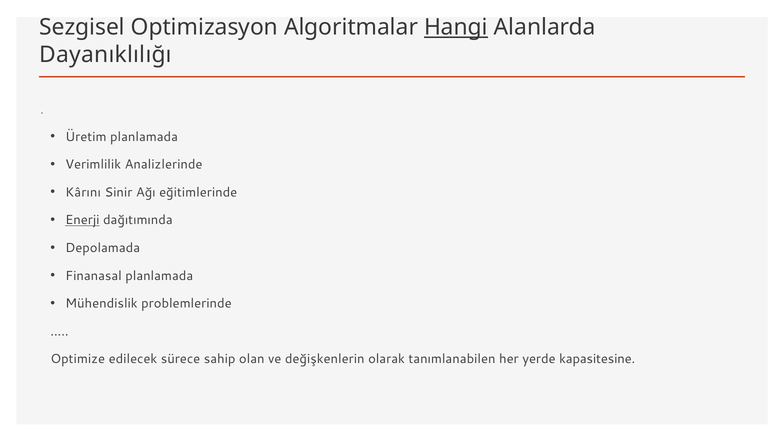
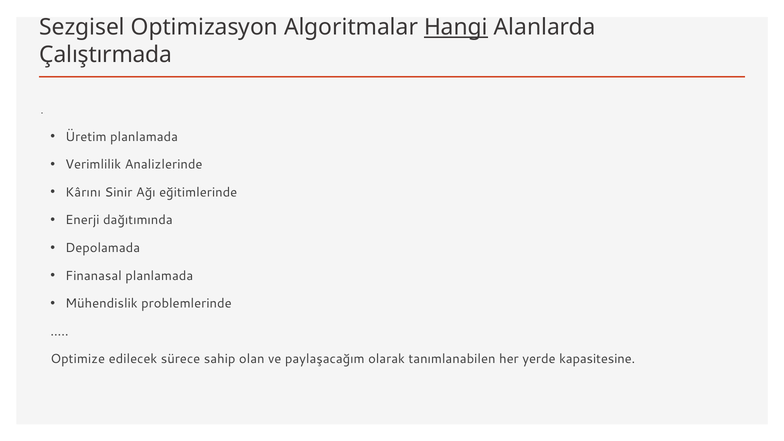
Dayanıklılığı: Dayanıklılığı -> Çalıştırmada
Enerji underline: present -> none
değişkenlerin: değişkenlerin -> paylaşacağım
